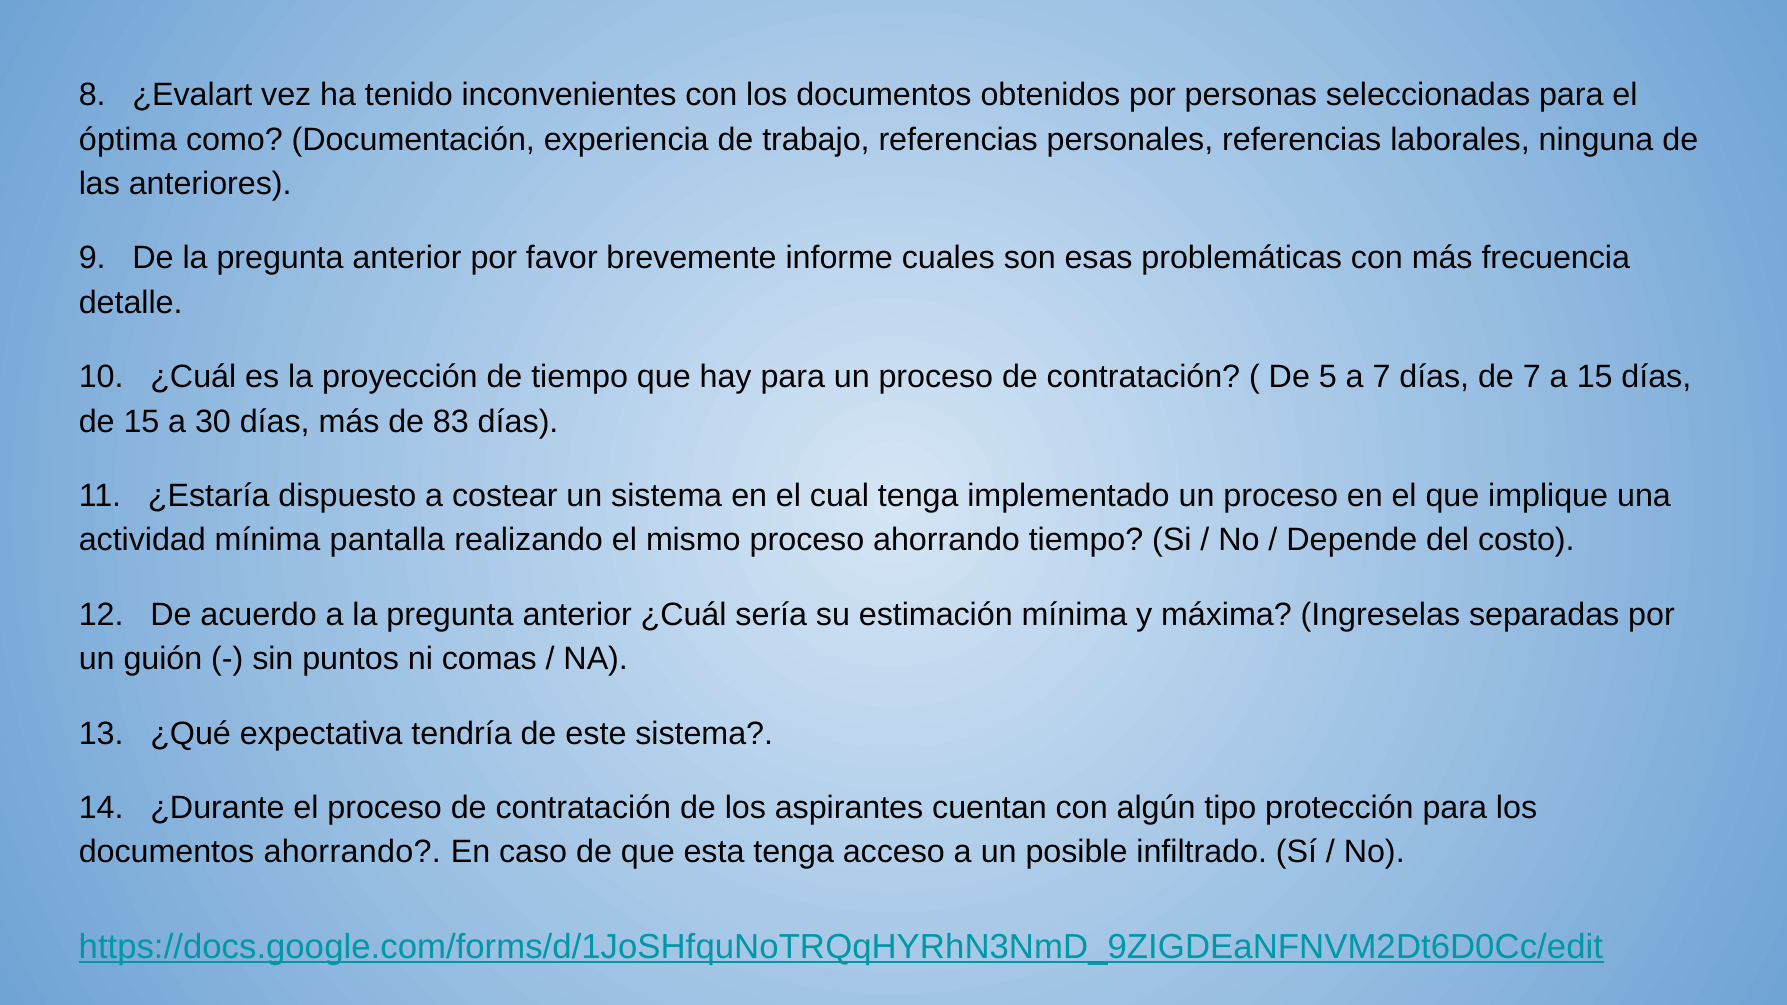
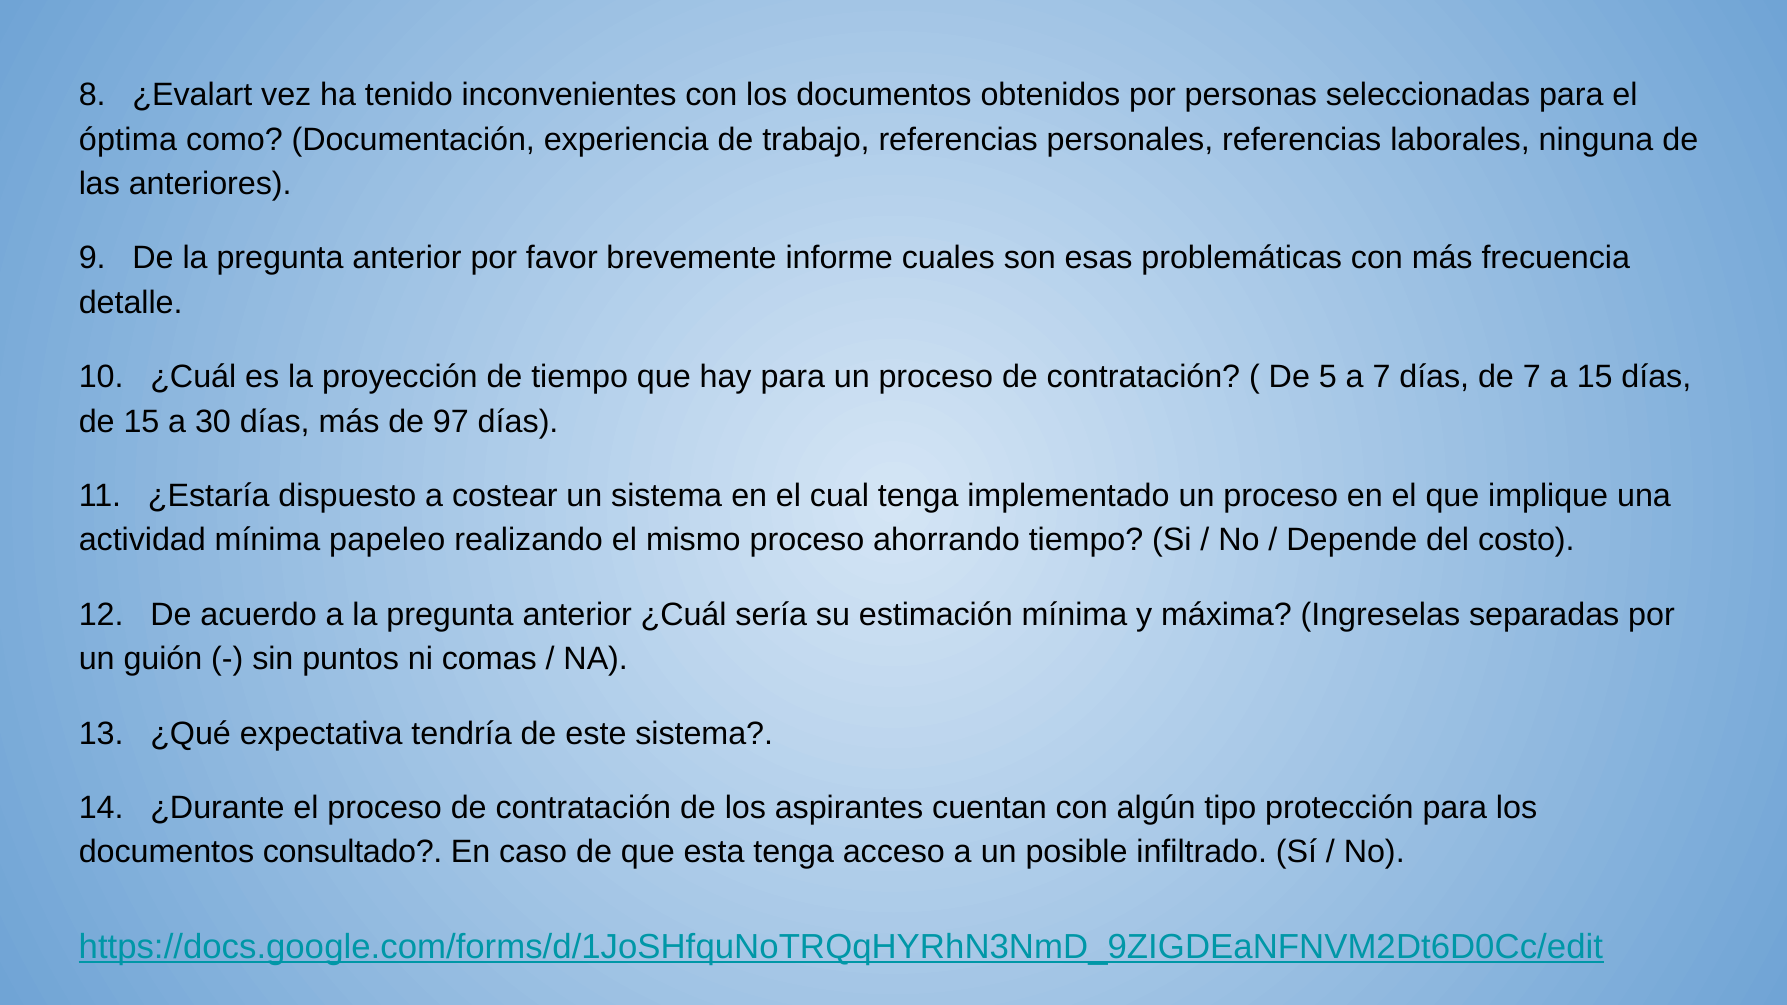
83: 83 -> 97
pantalla: pantalla -> papeleo
documentos ahorrando: ahorrando -> consultado
